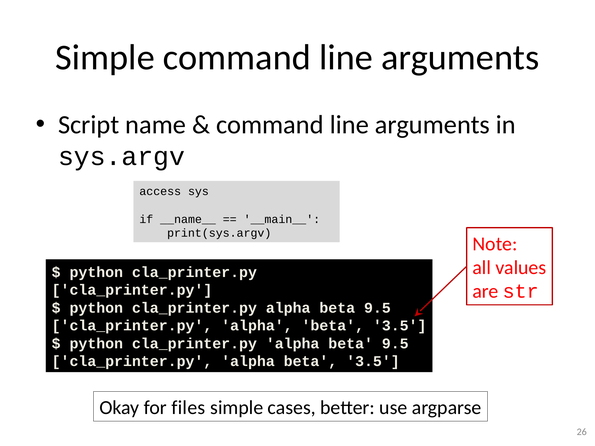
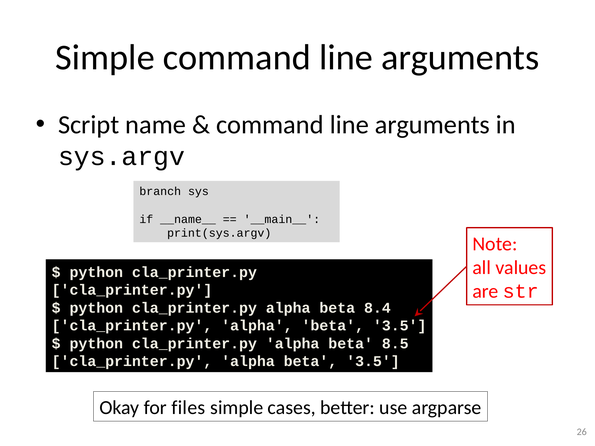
access: access -> branch
9.5 at (377, 308): 9.5 -> 8.4
9.5 at (395, 344): 9.5 -> 8.5
